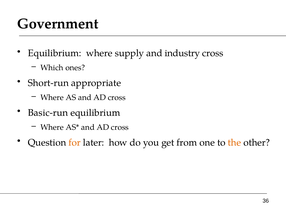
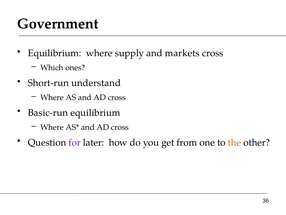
industry: industry -> markets
appropriate: appropriate -> understand
for colour: orange -> purple
